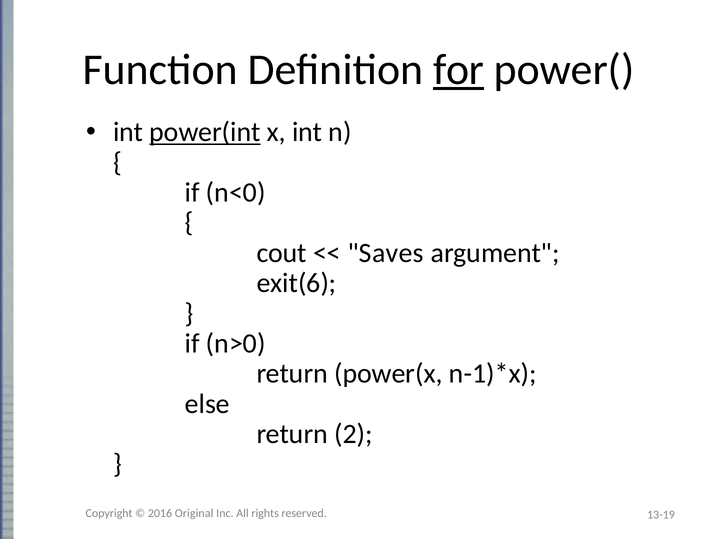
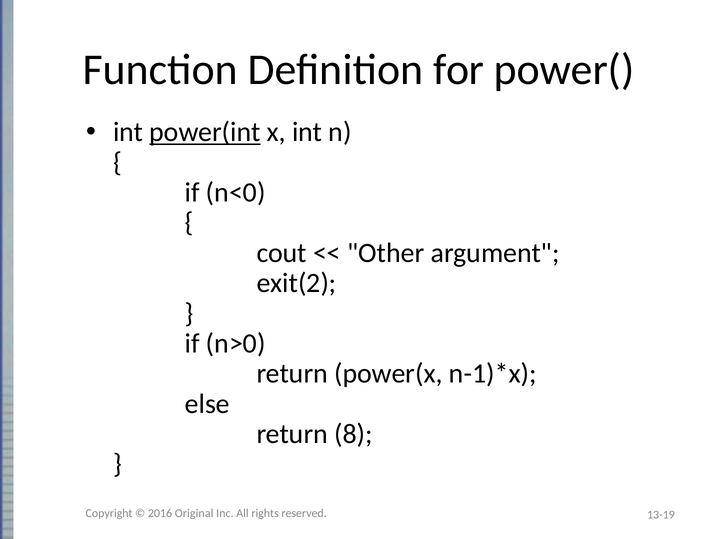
for underline: present -> none
Saves: Saves -> Other
exit(6: exit(6 -> exit(2
2: 2 -> 8
